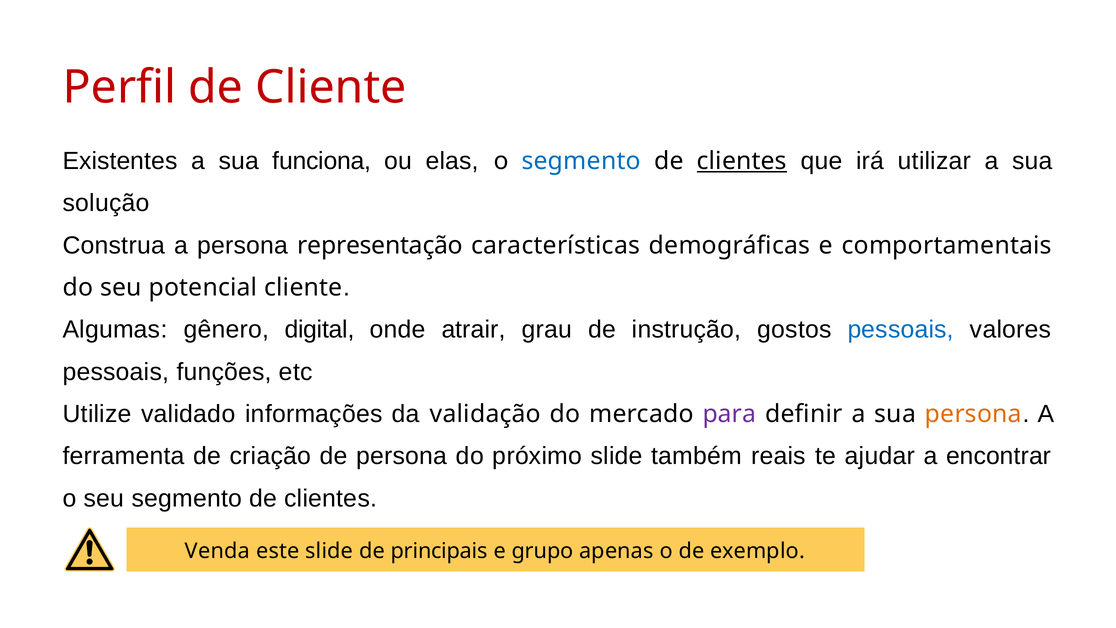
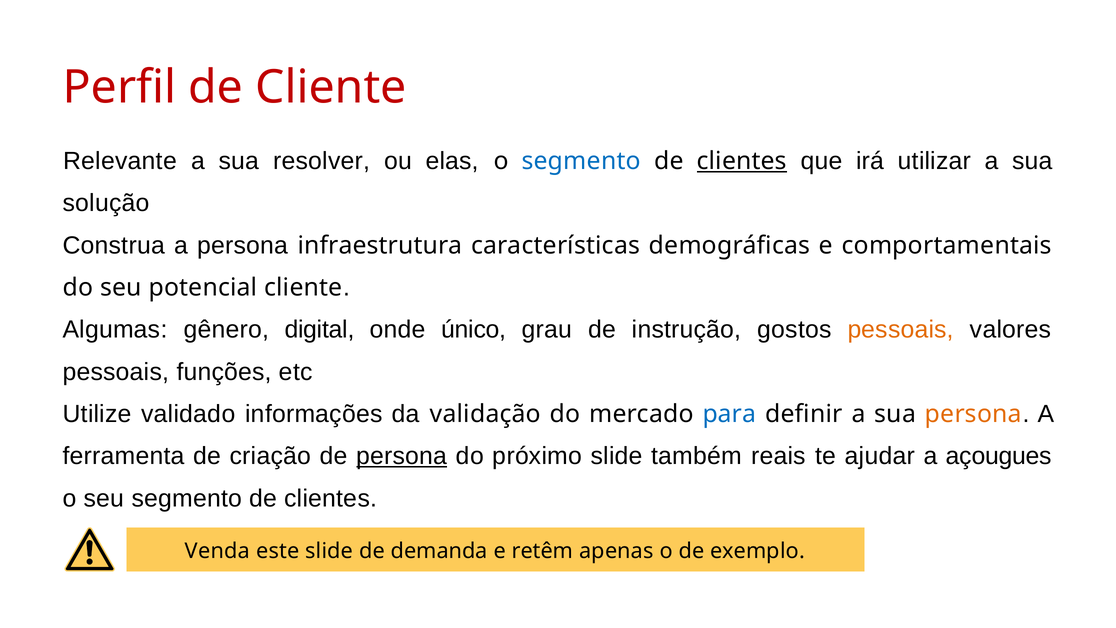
Existentes: Existentes -> Relevante
funciona: funciona -> resolver
representação: representação -> infraestrutura
atrair: atrair -> único
pessoais at (901, 330) colour: blue -> orange
para colour: purple -> blue
persona at (402, 456) underline: none -> present
encontrar: encontrar -> açougues
principais: principais -> demanda
grupo: grupo -> retêm
